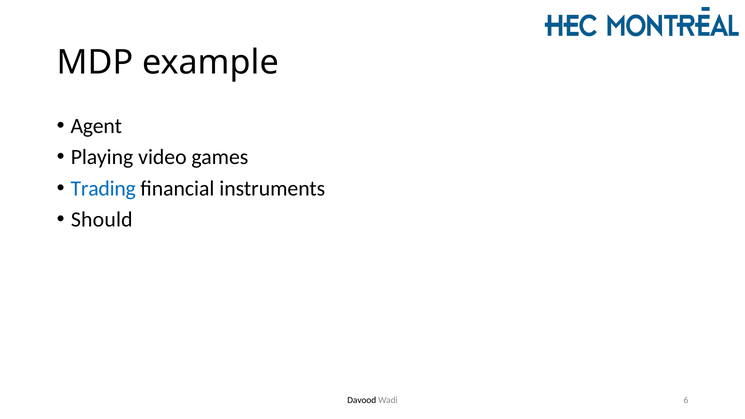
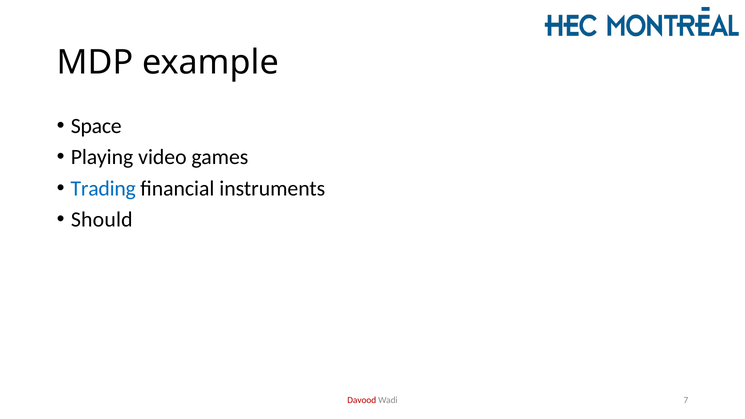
Agent: Agent -> Space
Davood colour: black -> red
6: 6 -> 7
